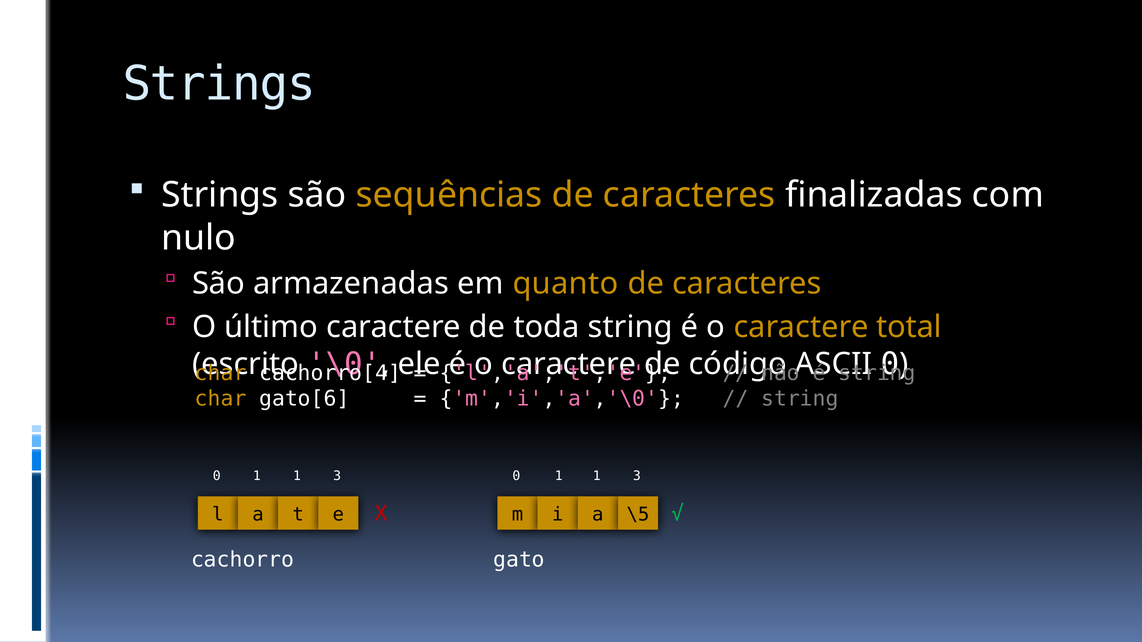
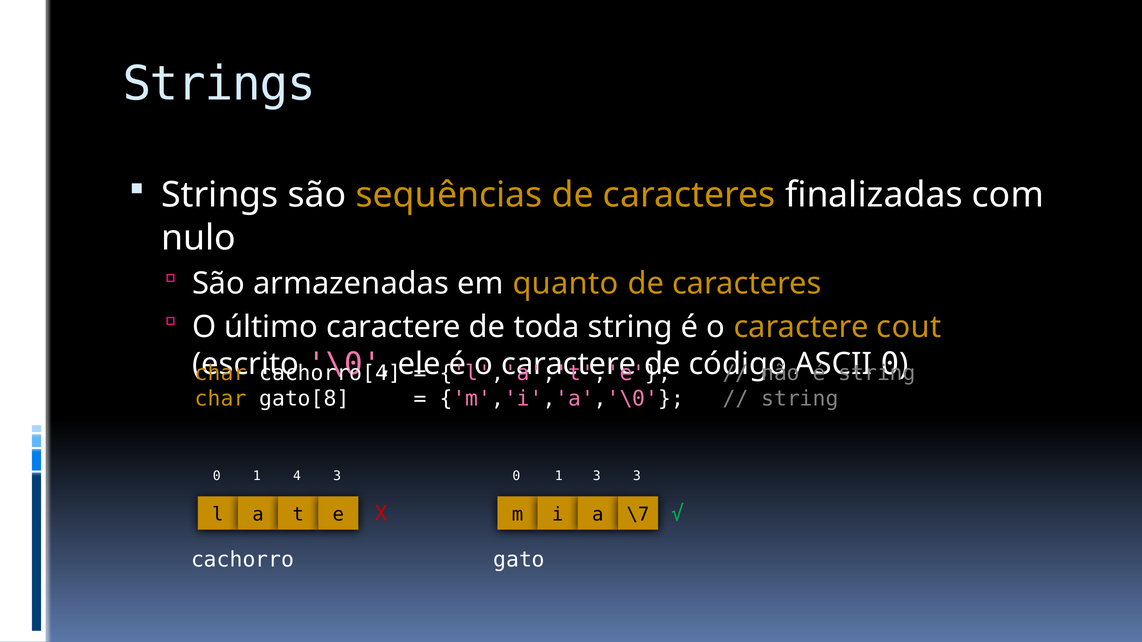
total: total -> cout
gato[6: gato[6 -> gato[8
1 at (297, 476): 1 -> 4
1 at (597, 476): 1 -> 3
\5: \5 -> \7
